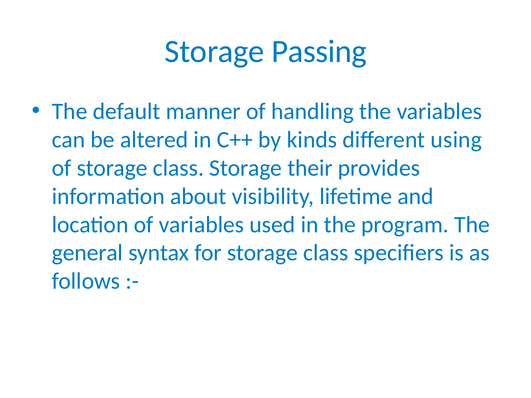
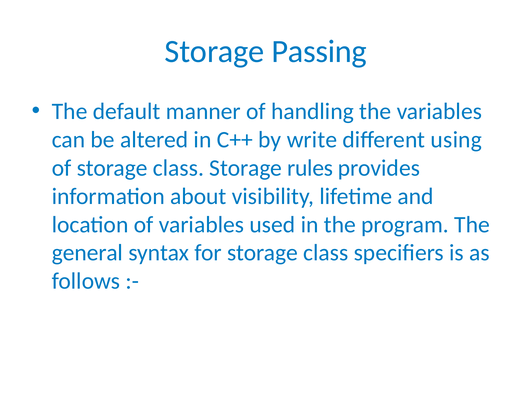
kinds: kinds -> write
their: their -> rules
